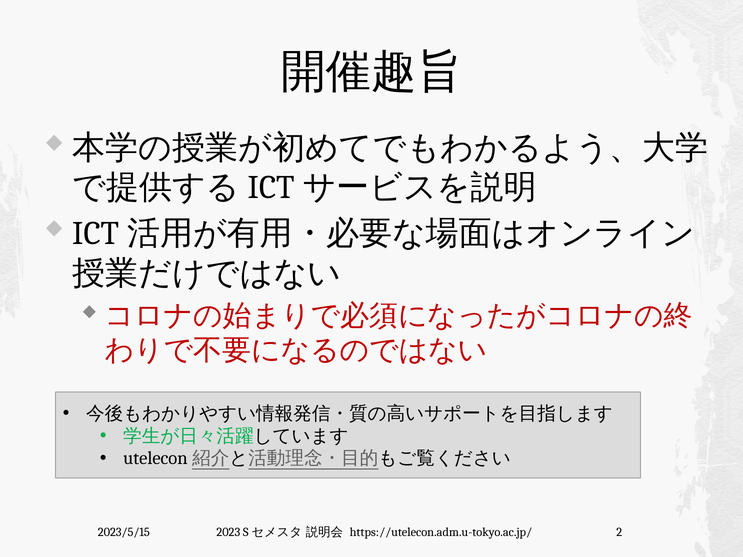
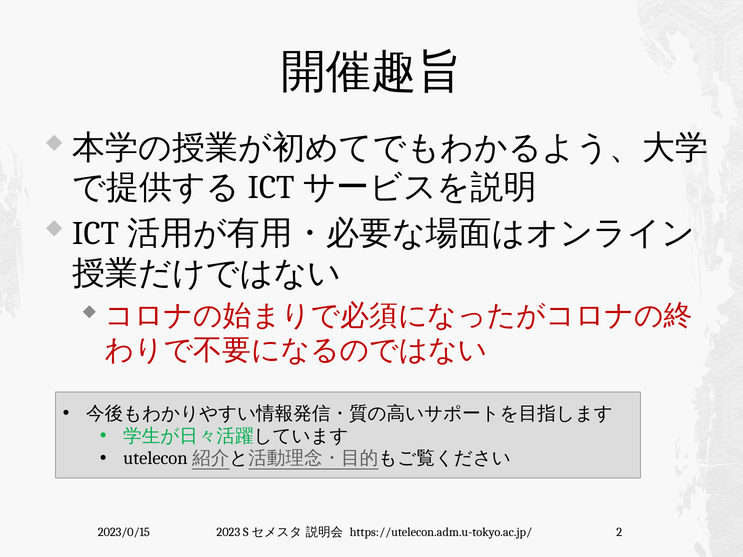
2023/5/15: 2023/5/15 -> 2023/0/15
